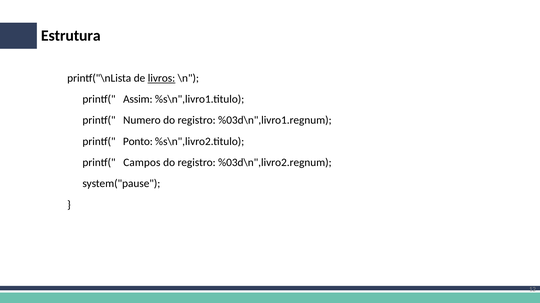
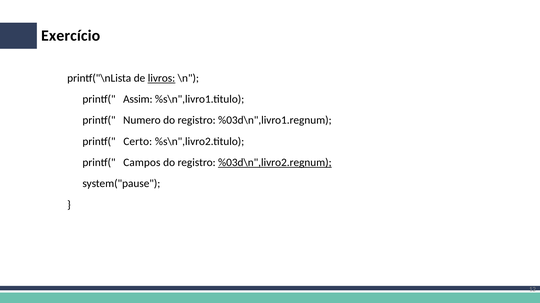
Estrutura: Estrutura -> Exercício
Ponto: Ponto -> Certo
%03d\n",livro2.regnum underline: none -> present
